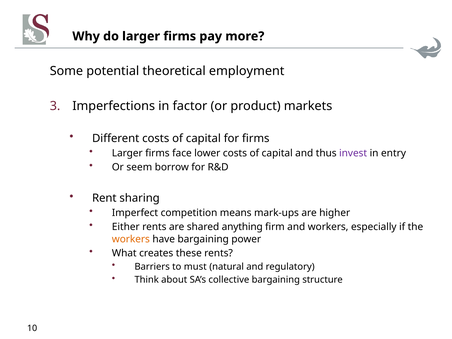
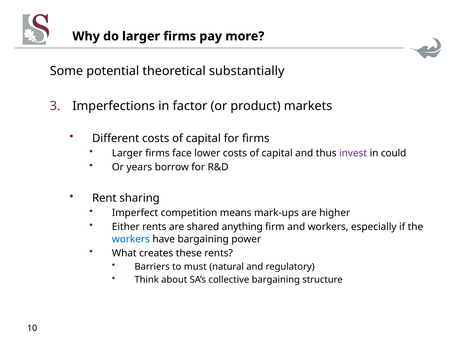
employment: employment -> substantially
entry: entry -> could
seem: seem -> years
workers at (131, 239) colour: orange -> blue
